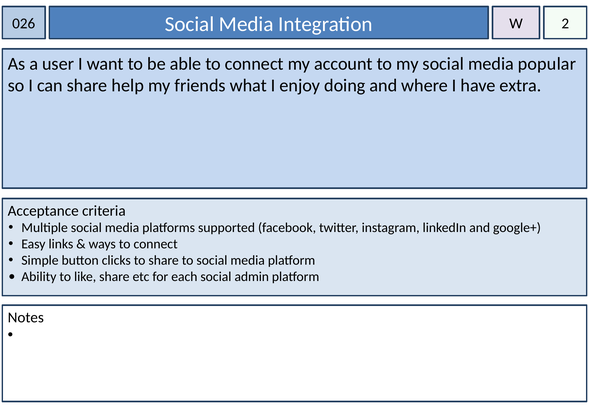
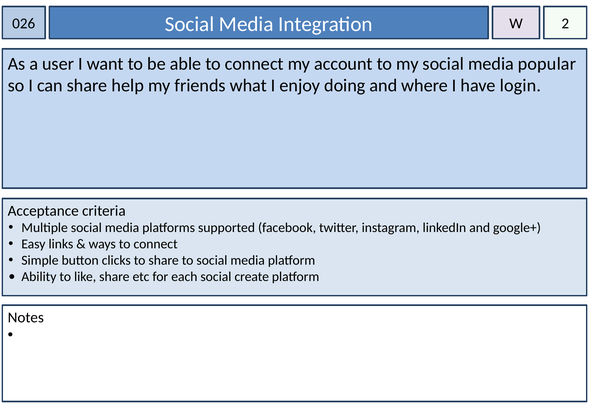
extra: extra -> login
admin: admin -> create
